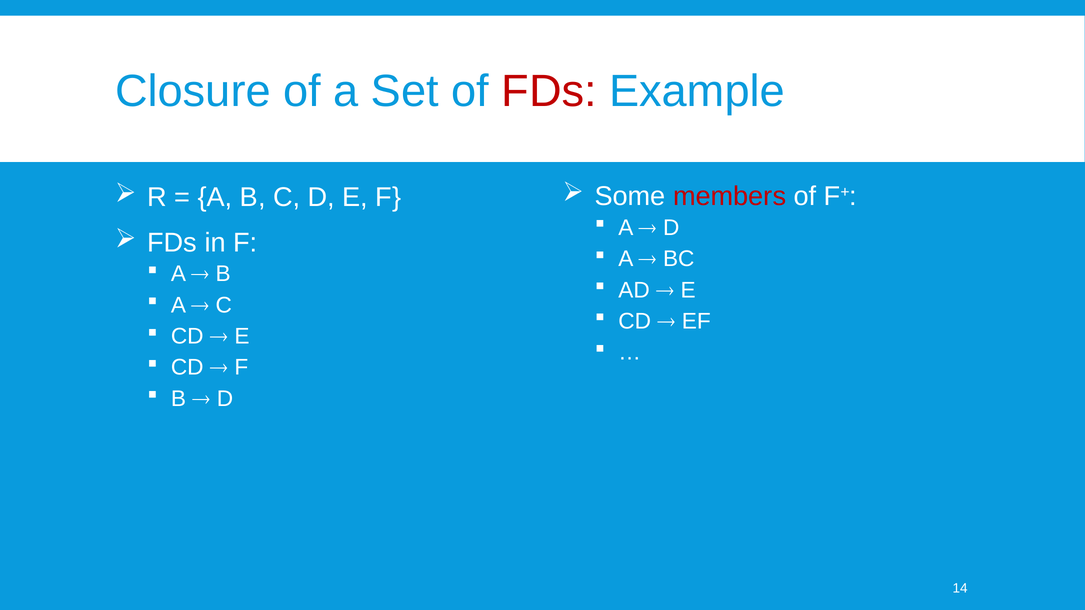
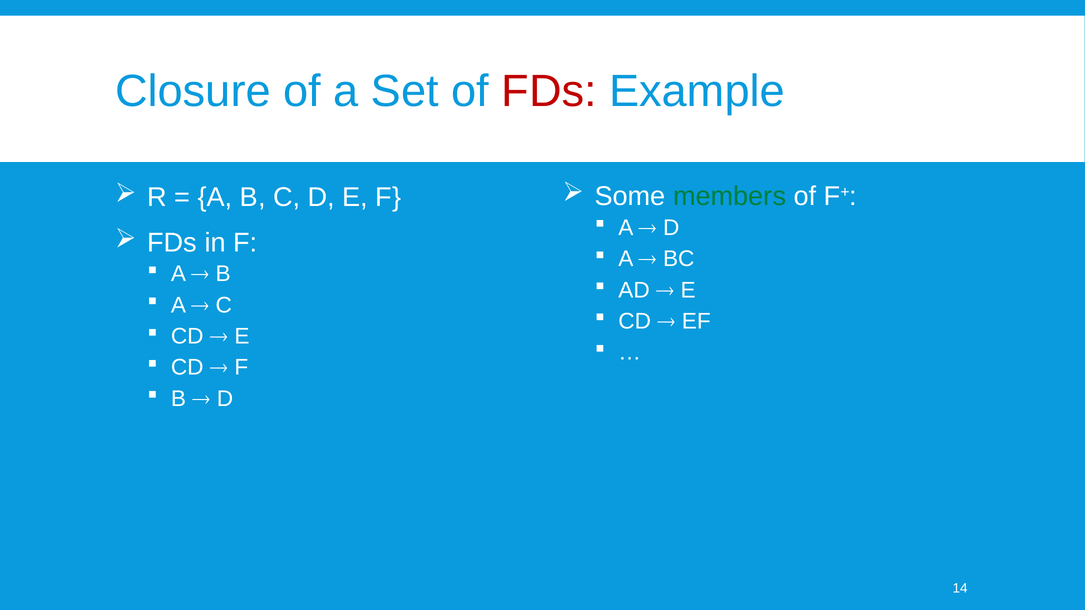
members colour: red -> green
